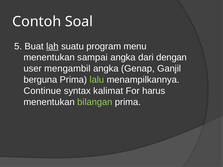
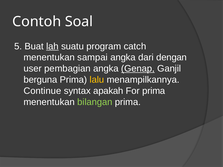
menu: menu -> catch
mengambil: mengambil -> pembagian
Genap underline: none -> present
lalu colour: light green -> yellow
kalimat: kalimat -> apakah
For harus: harus -> prima
